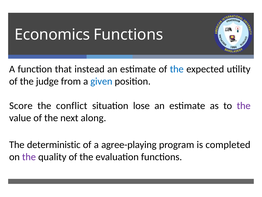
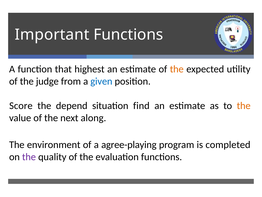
Economics: Economics -> Important
instead: instead -> highest
the at (177, 69) colour: blue -> orange
conflict: conflict -> depend
lose: lose -> find
the at (244, 105) colour: purple -> orange
deterministic: deterministic -> environment
